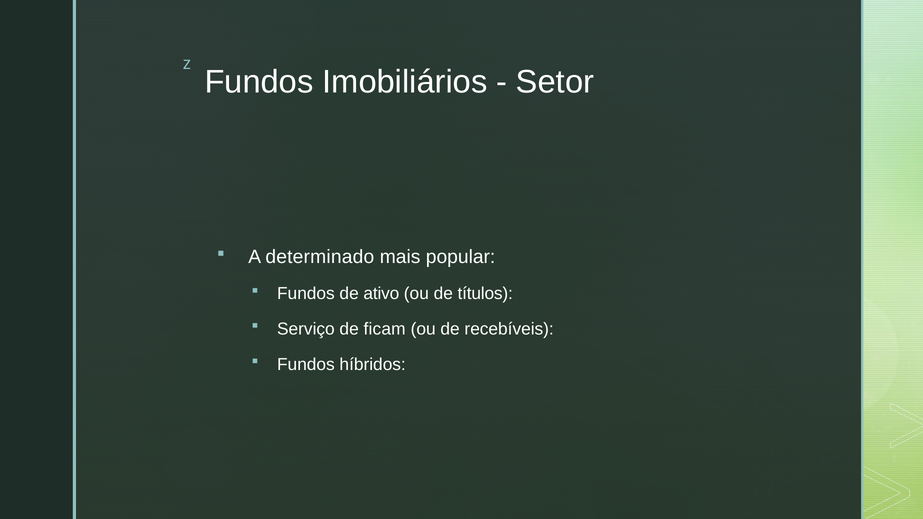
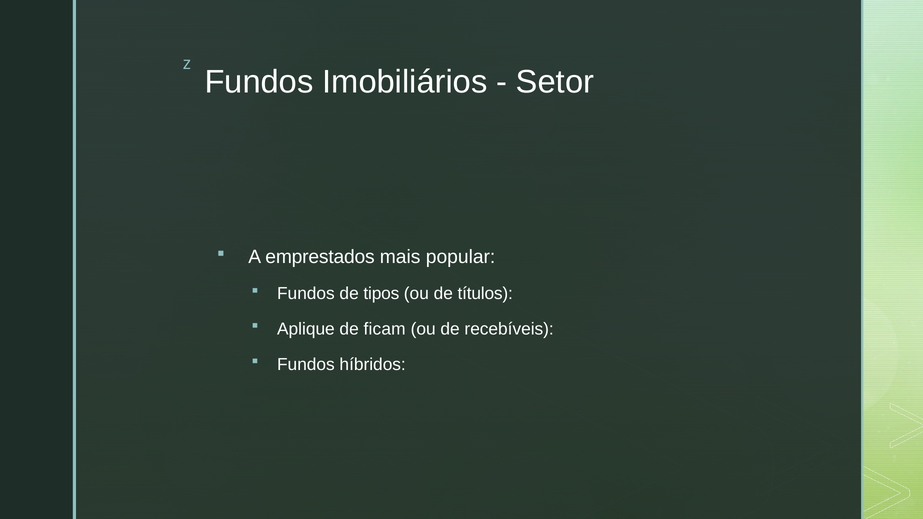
determinado: determinado -> emprestados
ativo: ativo -> tipos
Serviço: Serviço -> Aplique
